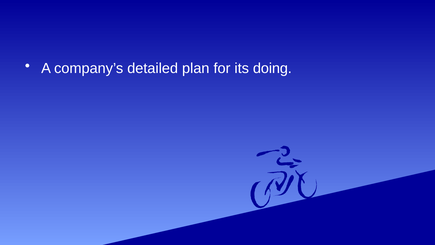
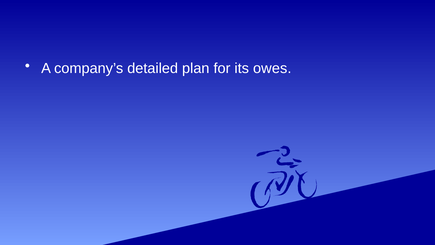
doing: doing -> owes
